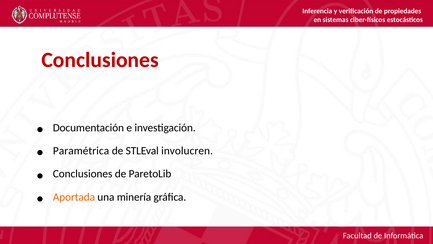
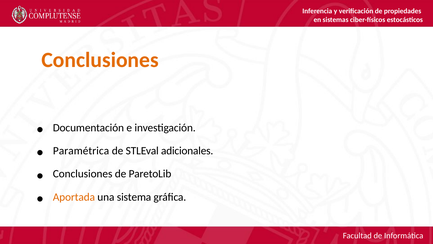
Conclusiones at (100, 60) colour: red -> orange
involucren: involucren -> adicionales
minería: minería -> sistema
